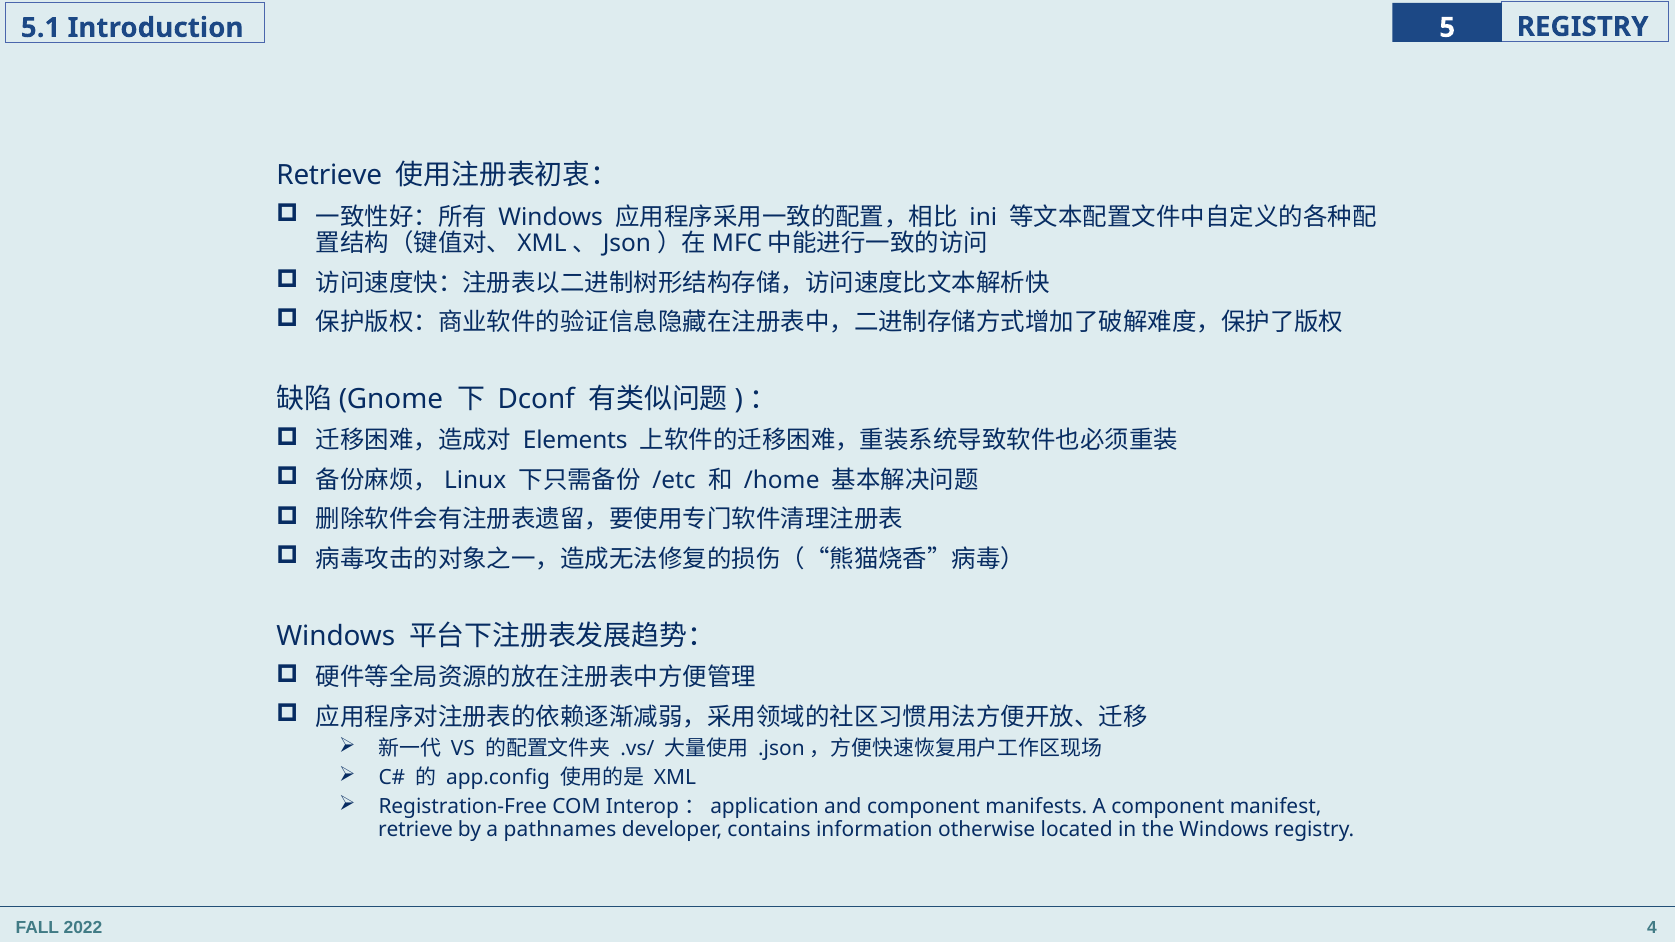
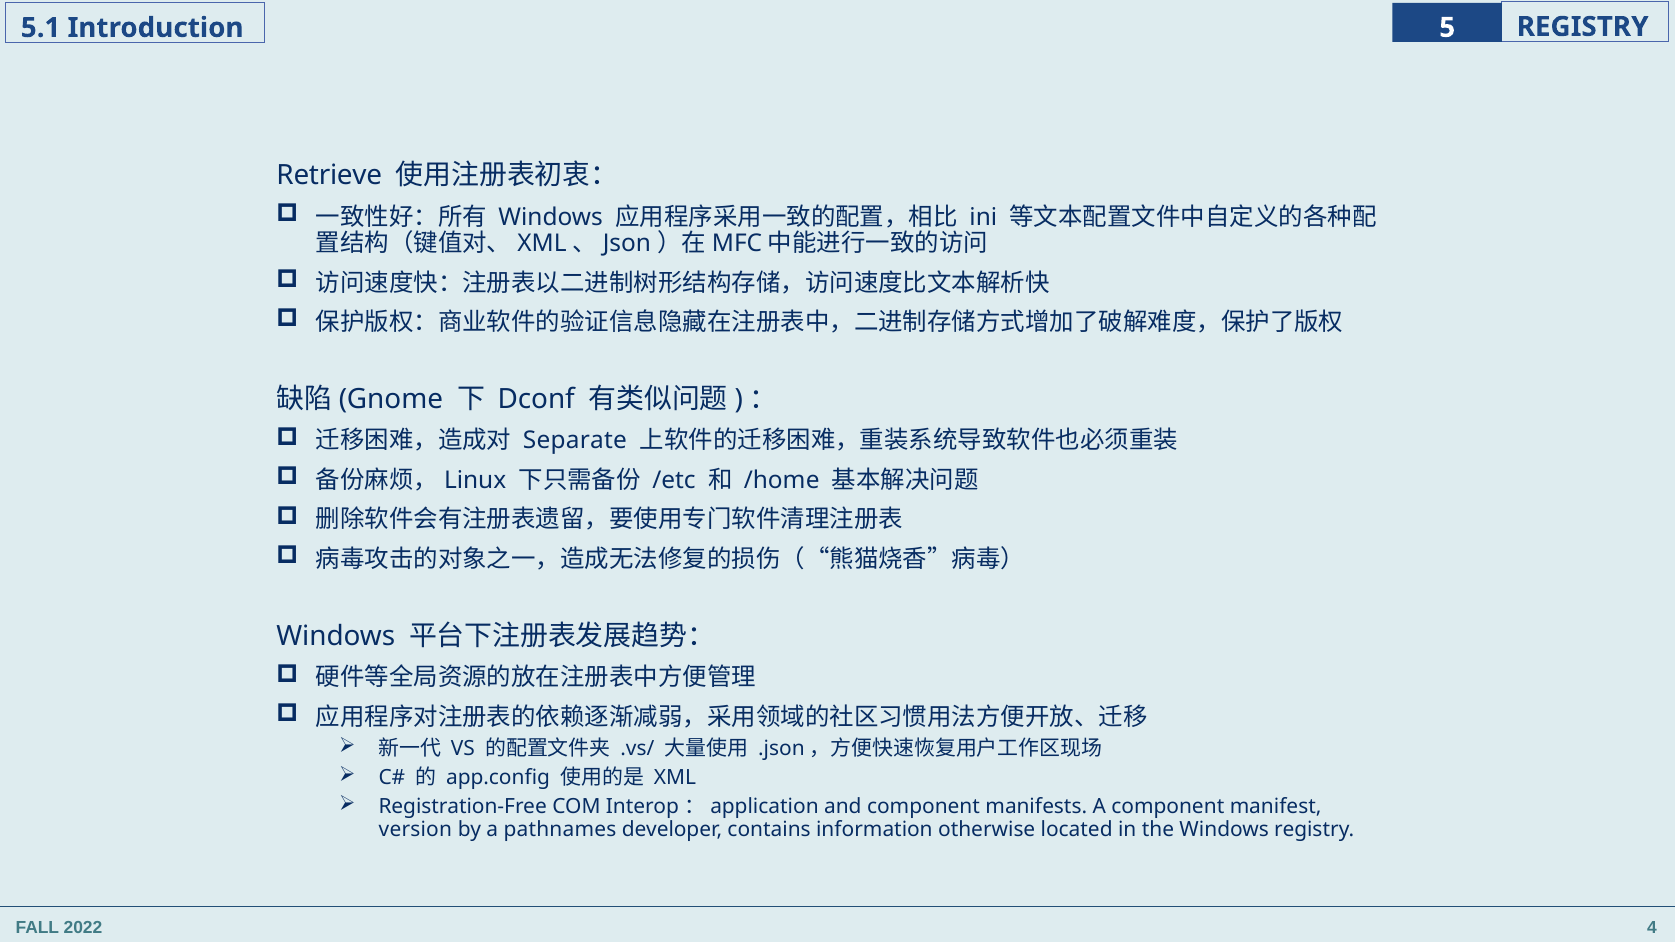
Elements: Elements -> Separate
retrieve at (416, 829): retrieve -> version
